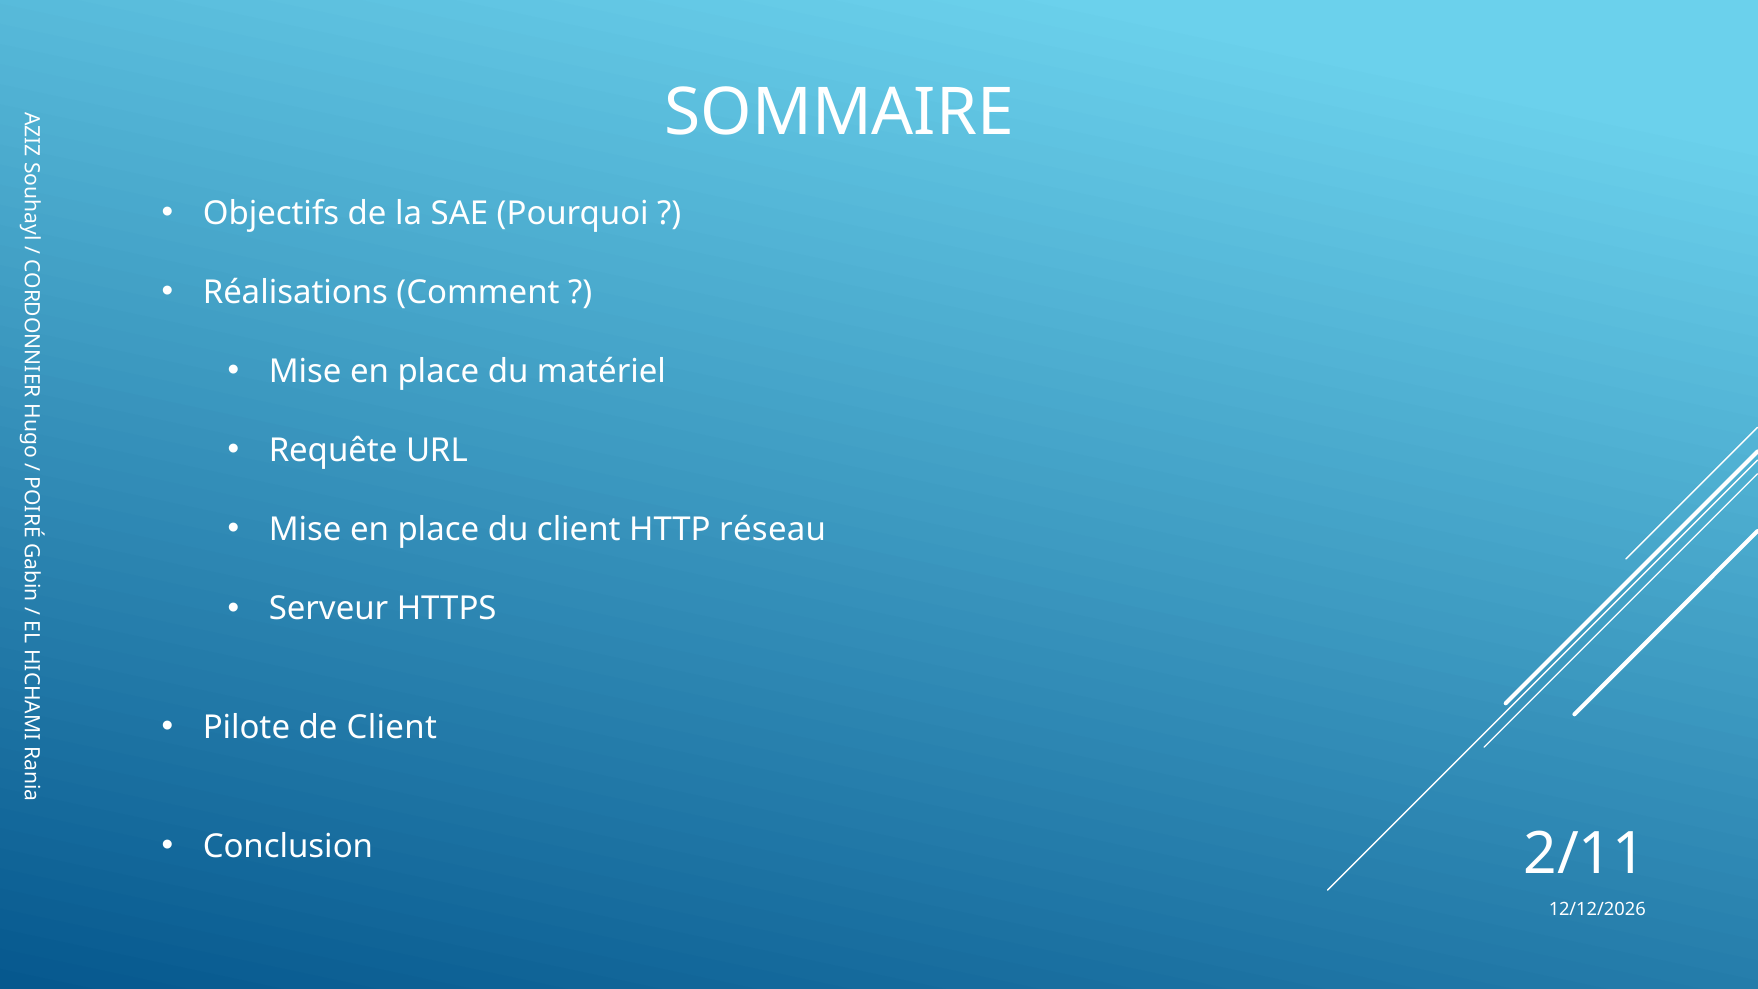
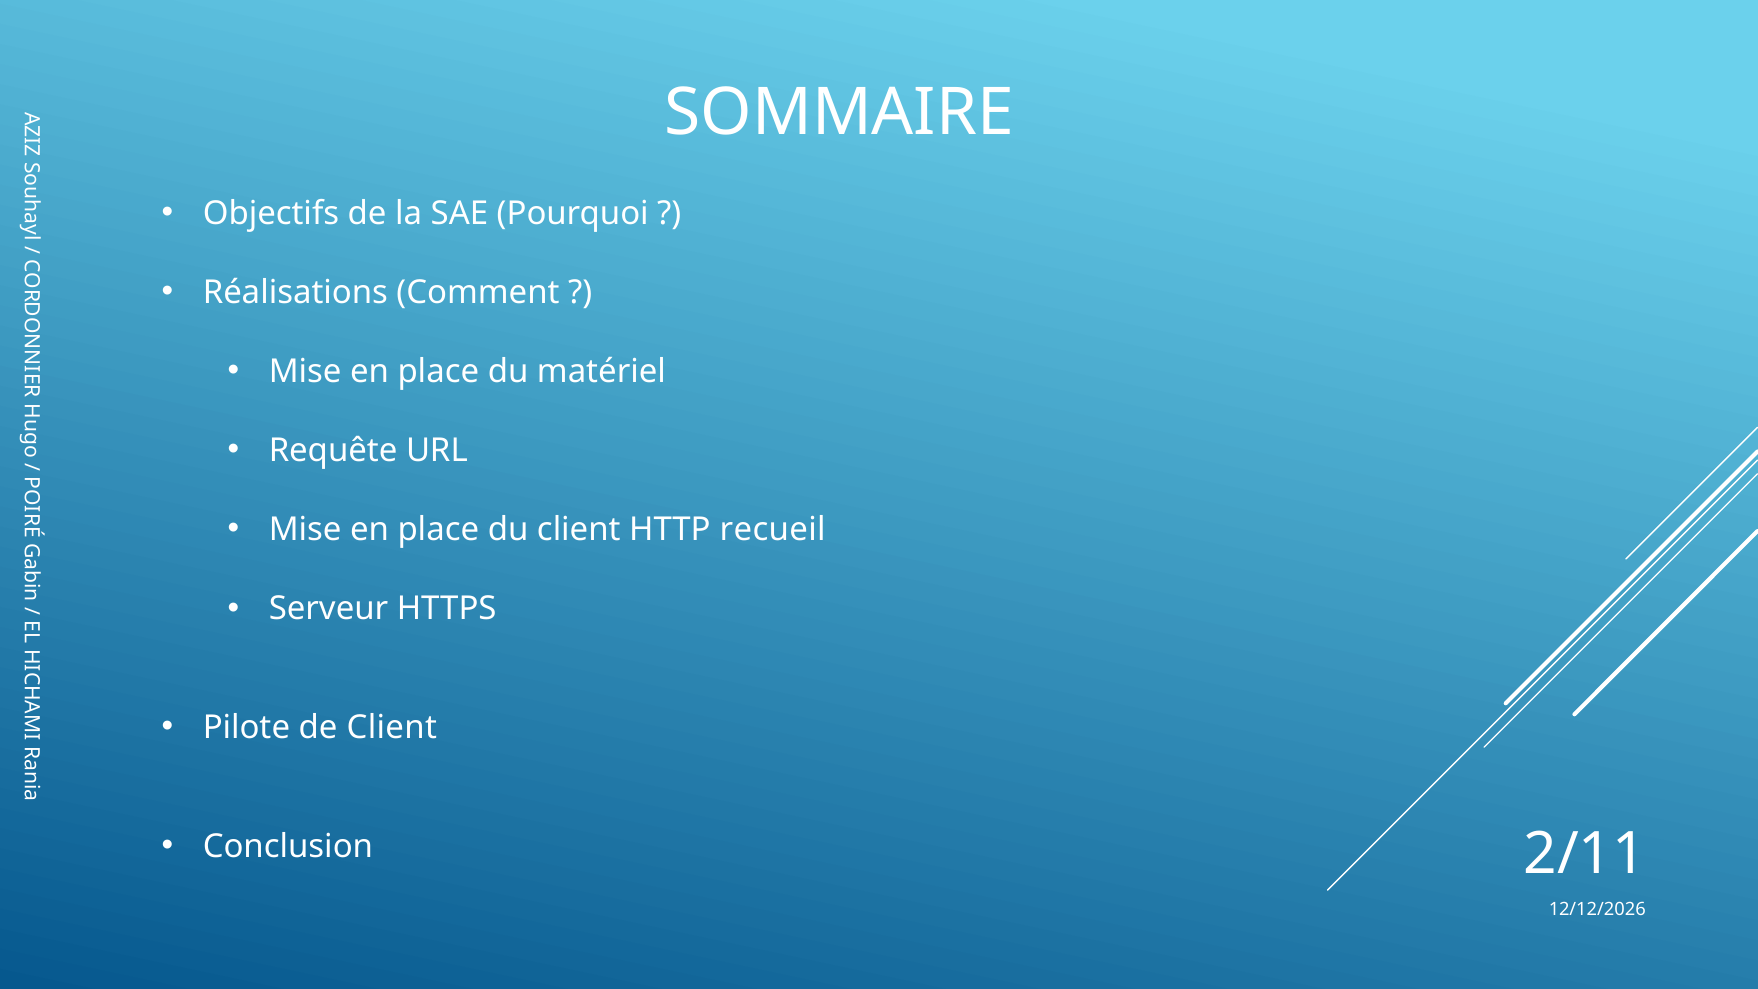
réseau: réseau -> recueil
